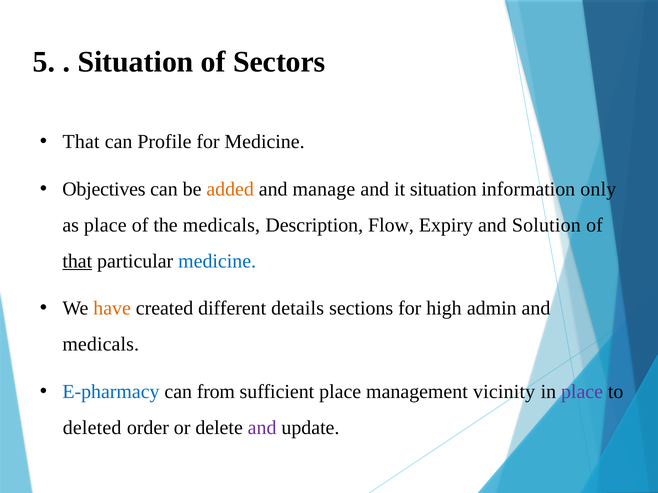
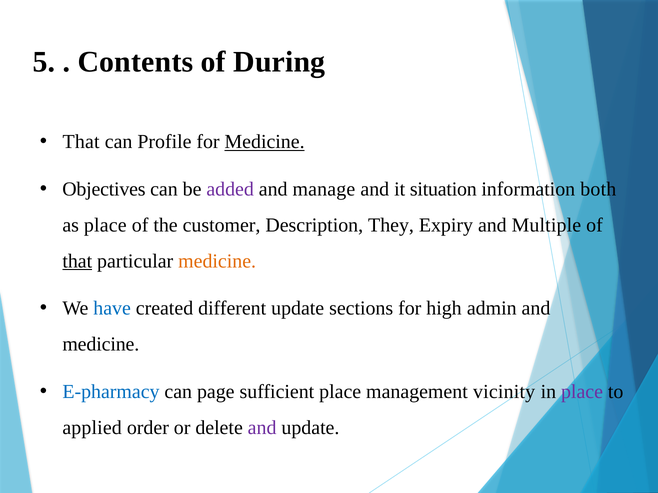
Situation at (136, 62): Situation -> Contents
Sectors: Sectors -> During
Medicine at (265, 142) underline: none -> present
added colour: orange -> purple
only: only -> both
the medicals: medicals -> customer
Flow: Flow -> They
Solution: Solution -> Multiple
medicine at (217, 261) colour: blue -> orange
have colour: orange -> blue
different details: details -> update
medicals at (101, 345): medicals -> medicine
from: from -> page
deleted: deleted -> applied
